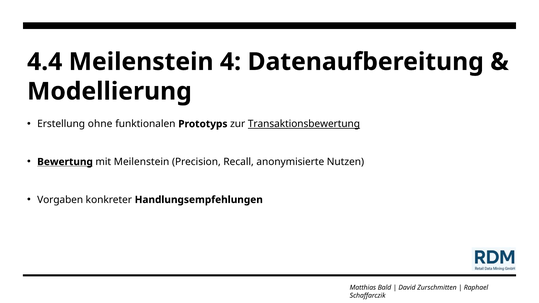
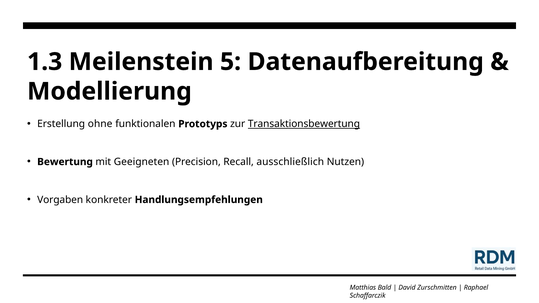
4.4: 4.4 -> 1.3
4: 4 -> 5
Bewertung underline: present -> none
mit Meilenstein: Meilenstein -> Geeigneten
anonymisierte: anonymisierte -> ausschließlich
